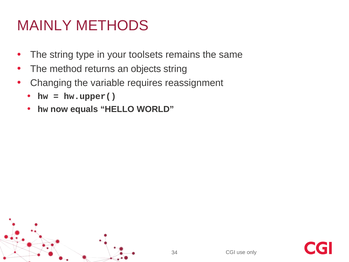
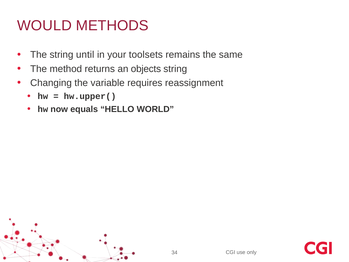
MAINLY: MAINLY -> WOULD
type: type -> until
